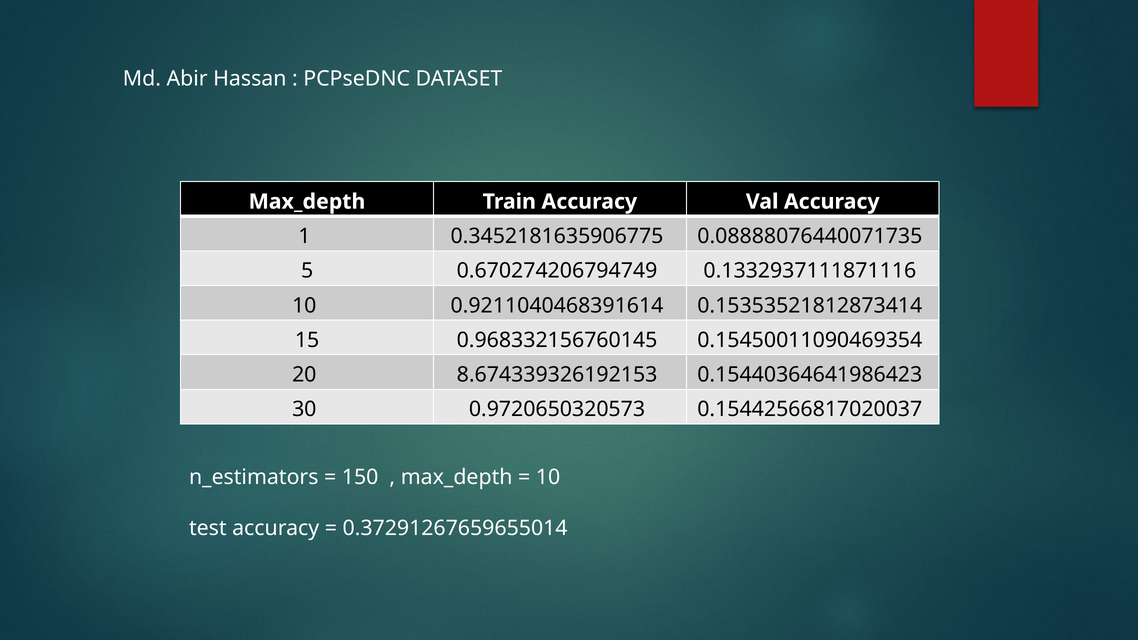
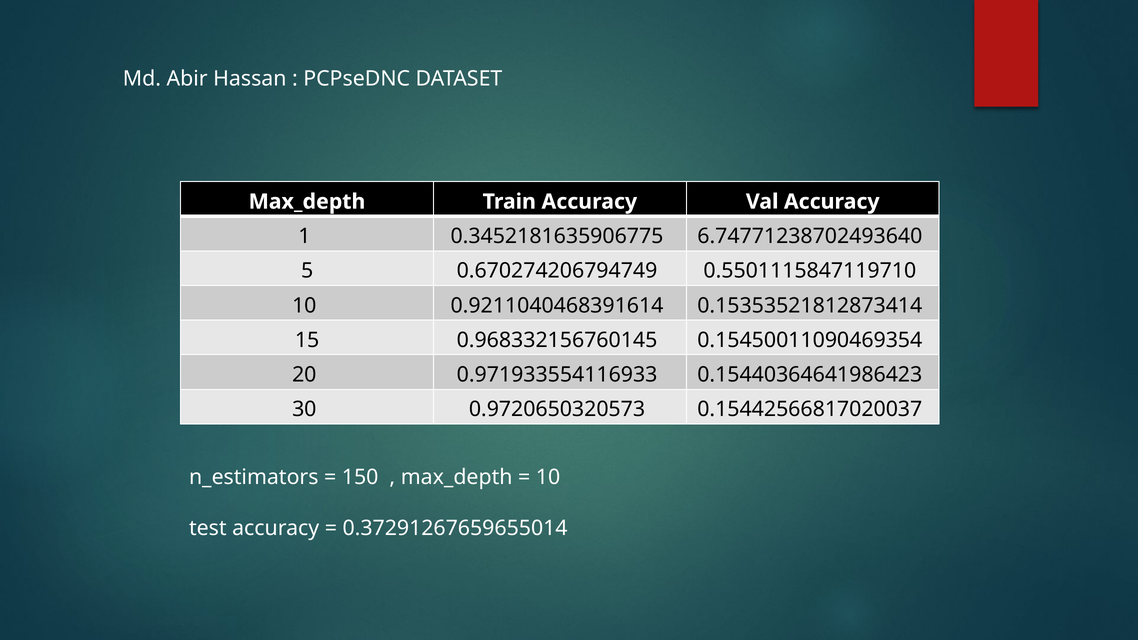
0.08888076440071735: 0.08888076440071735 -> 6.74771238702493640
0.1332937111871116: 0.1332937111871116 -> 0.5501115847119710
8.674339326192153: 8.674339326192153 -> 0.971933554116933
